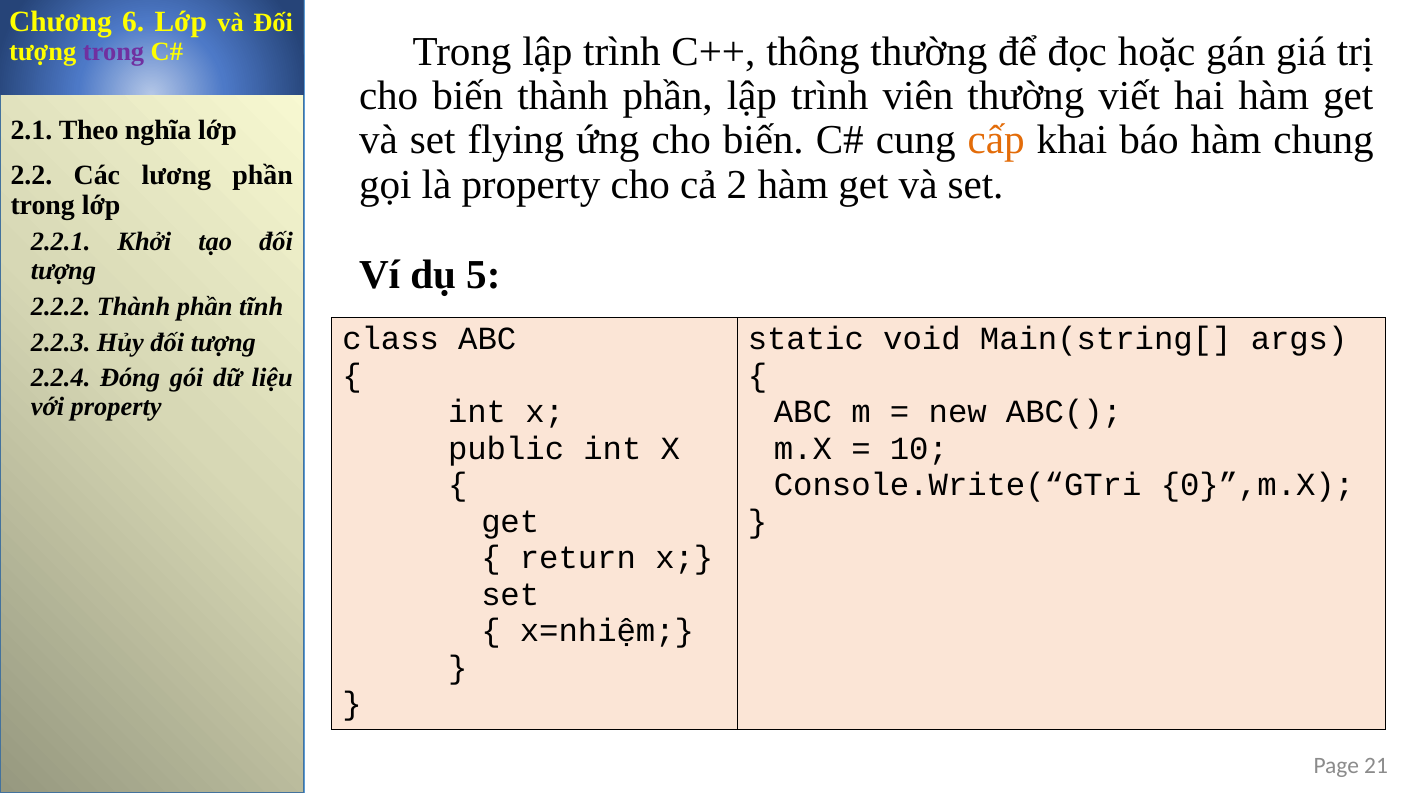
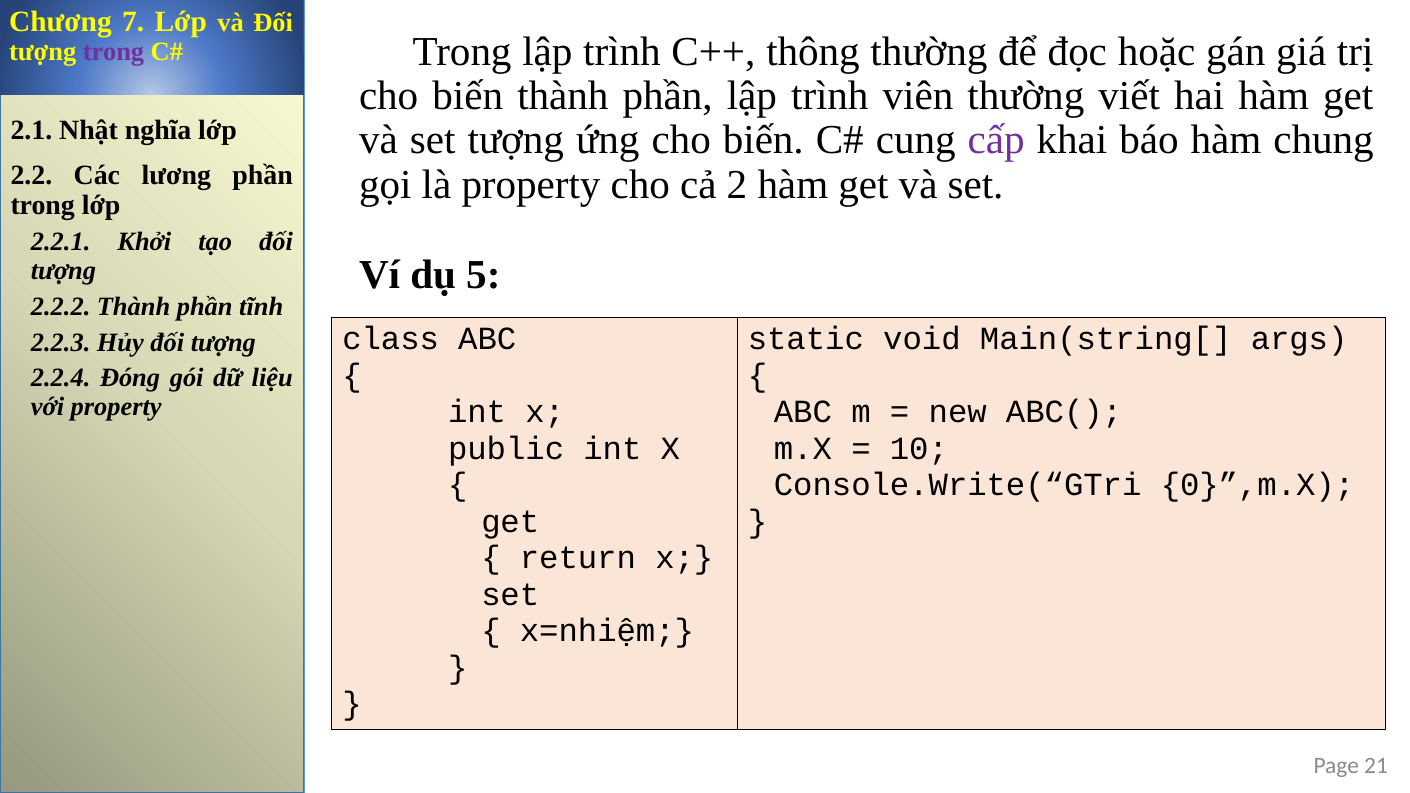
6: 6 -> 7
Theo: Theo -> Nhật
set flying: flying -> tượng
cấp colour: orange -> purple
